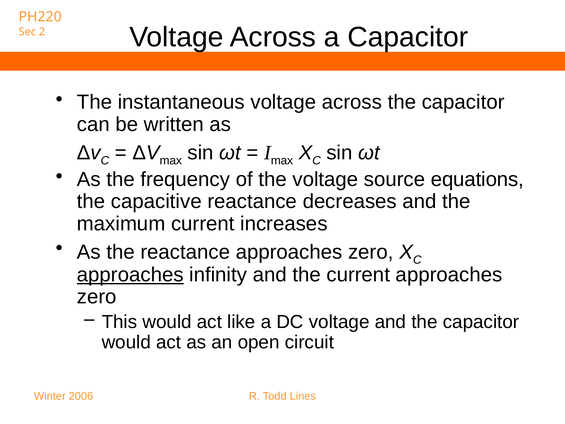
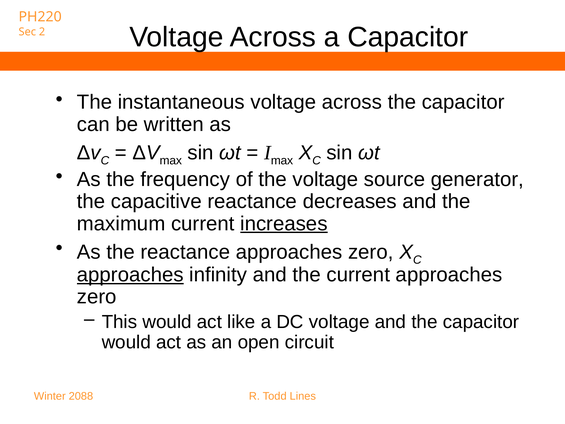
equations: equations -> generator
increases underline: none -> present
2006: 2006 -> 2088
